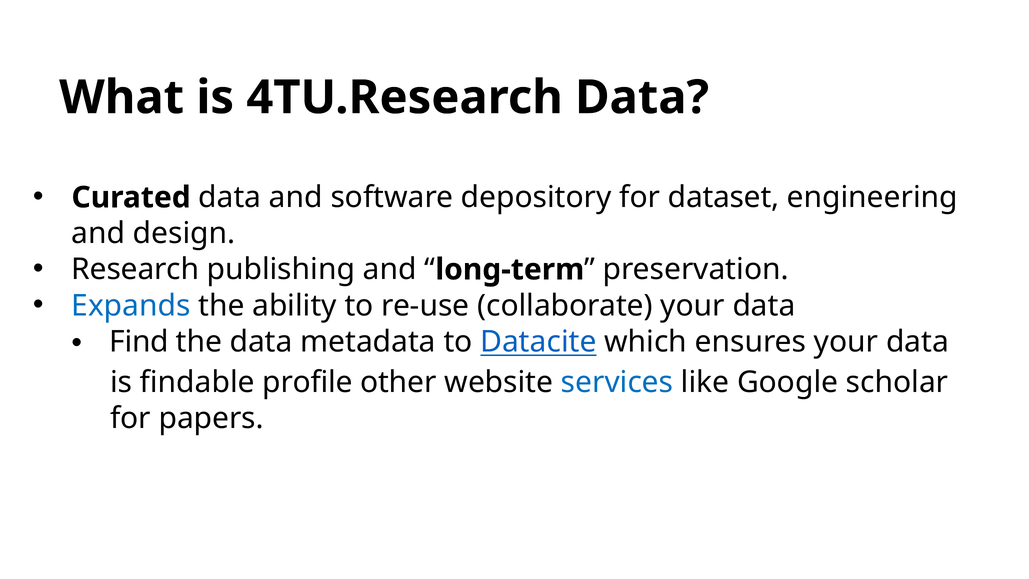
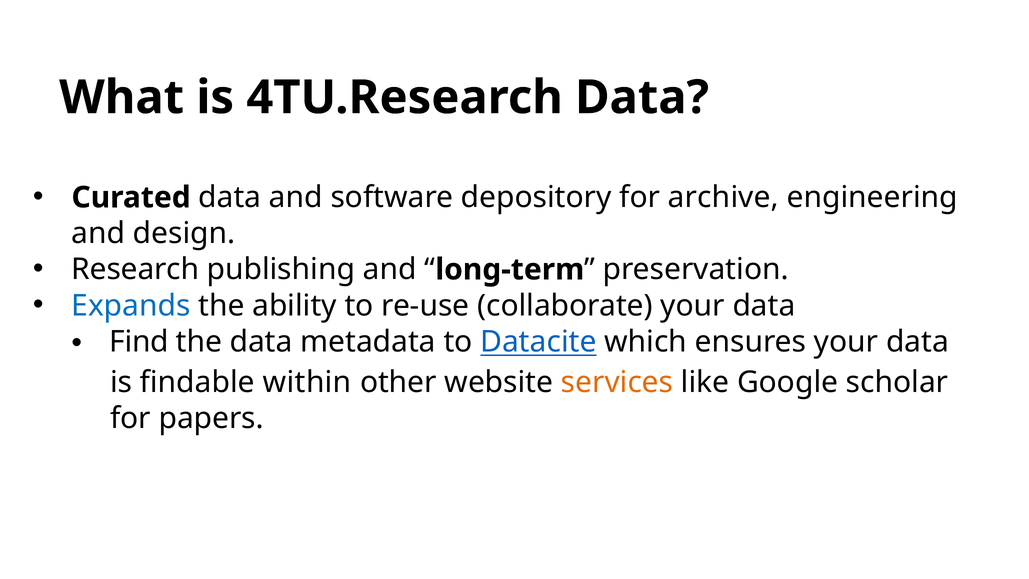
dataset: dataset -> archive
profile: profile -> within
services colour: blue -> orange
